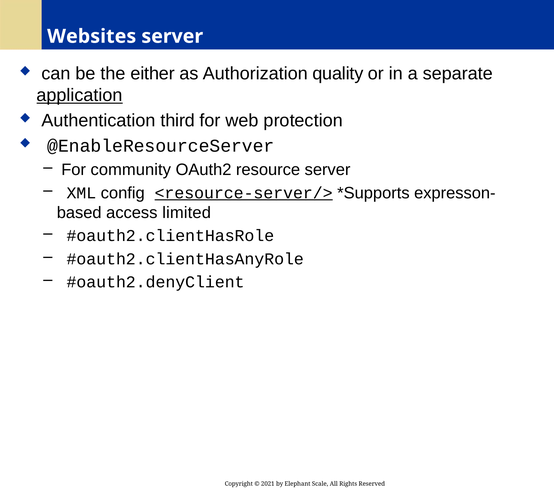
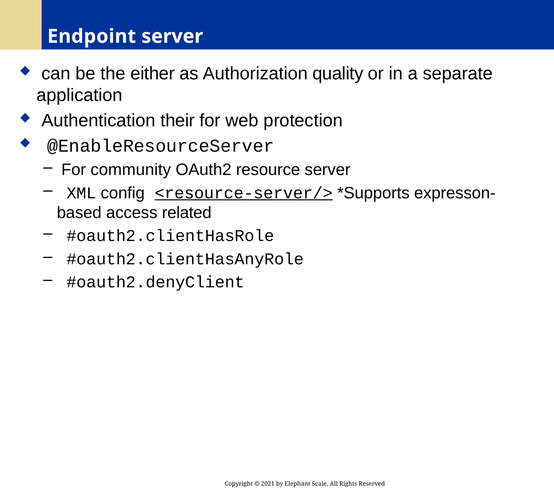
Websites: Websites -> Endpoint
application underline: present -> none
third: third -> their
limited: limited -> related
